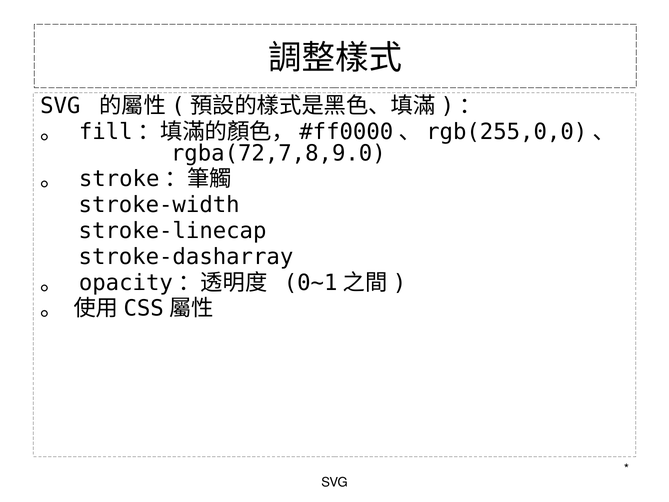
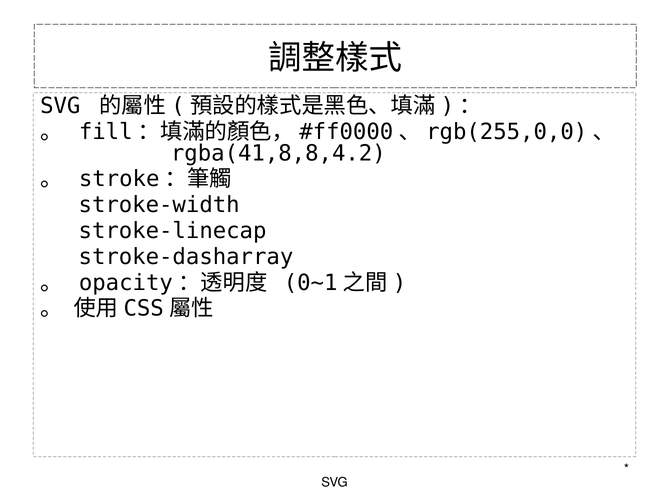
rgba(72,7,8,9.0: rgba(72,7,8,9.0 -> rgba(41,8,8,4.2
